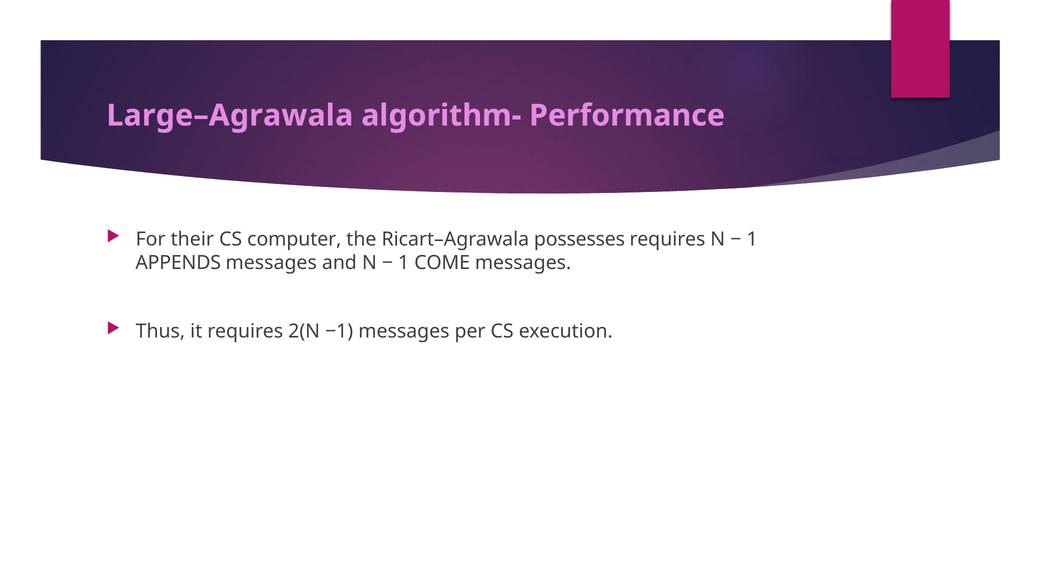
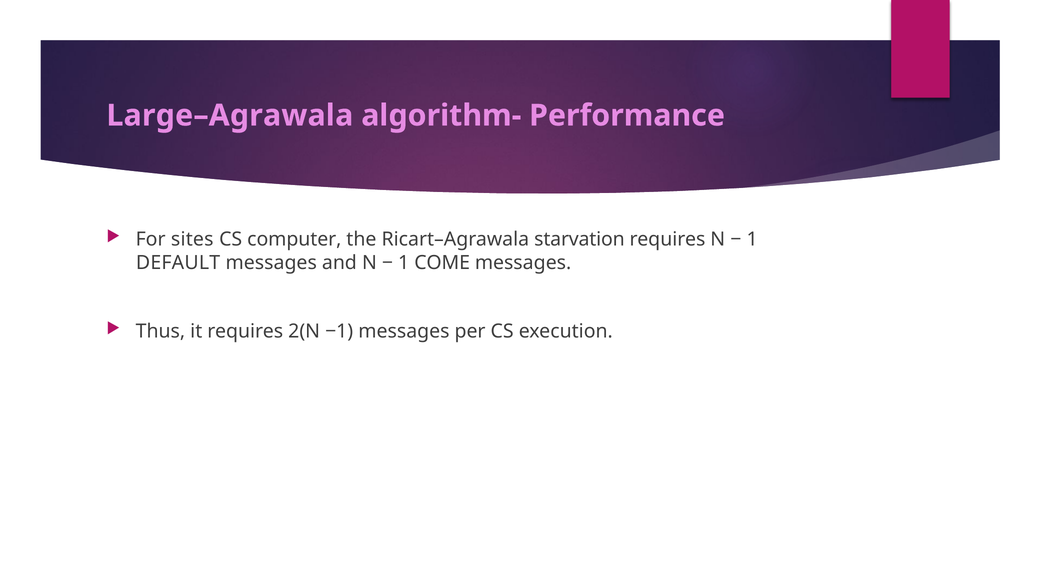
their: their -> sites
possesses: possesses -> starvation
APPENDS: APPENDS -> DEFAULT
